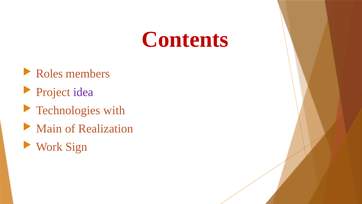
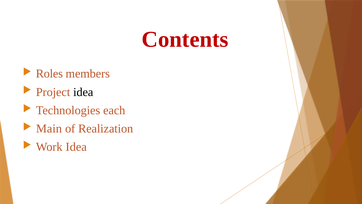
idea at (83, 92) colour: purple -> black
with: with -> each
Work Sign: Sign -> Idea
